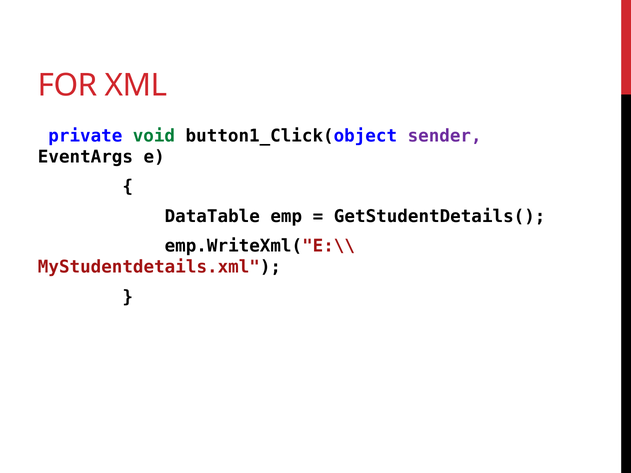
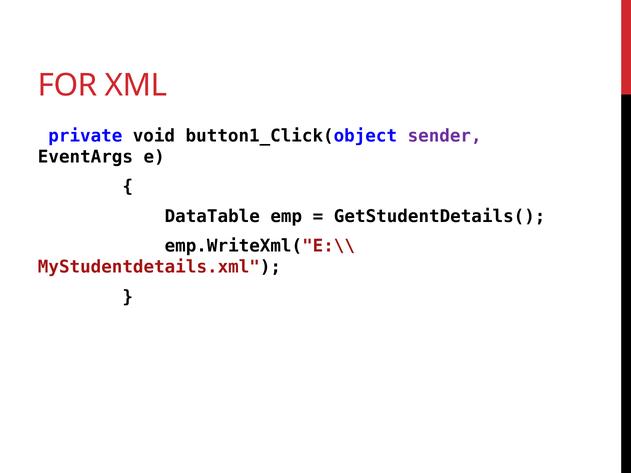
void colour: green -> black
